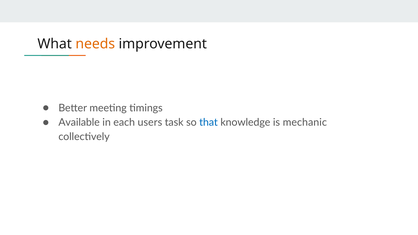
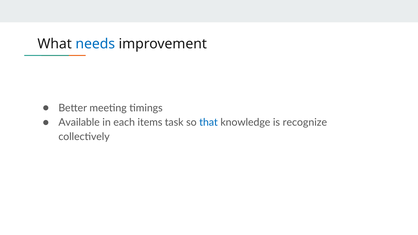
needs colour: orange -> blue
users: users -> items
mechanic: mechanic -> recognize
